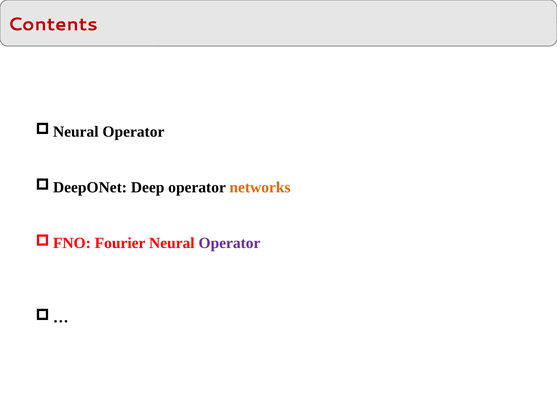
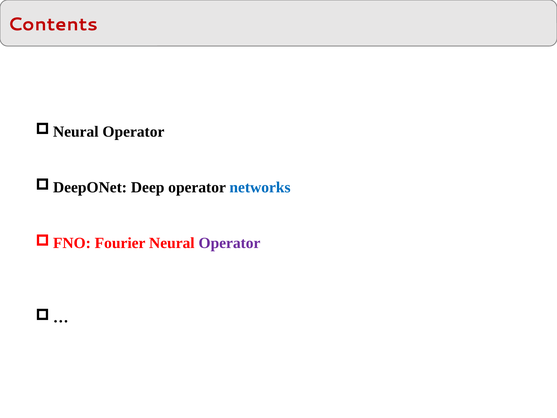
networks colour: orange -> blue
